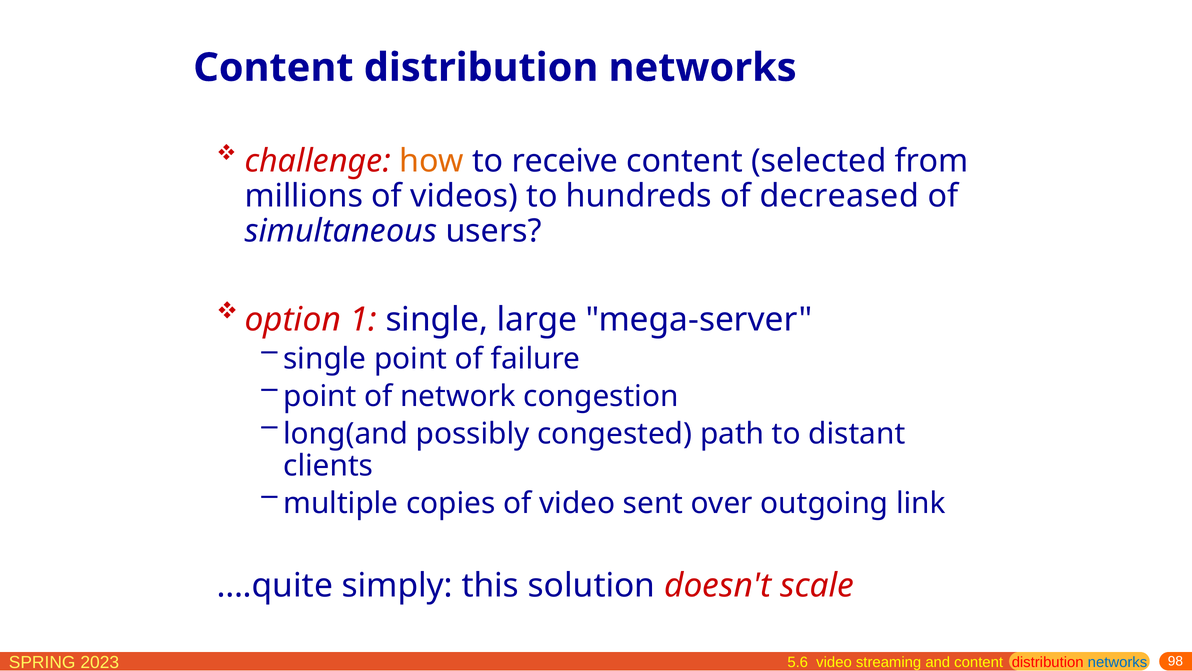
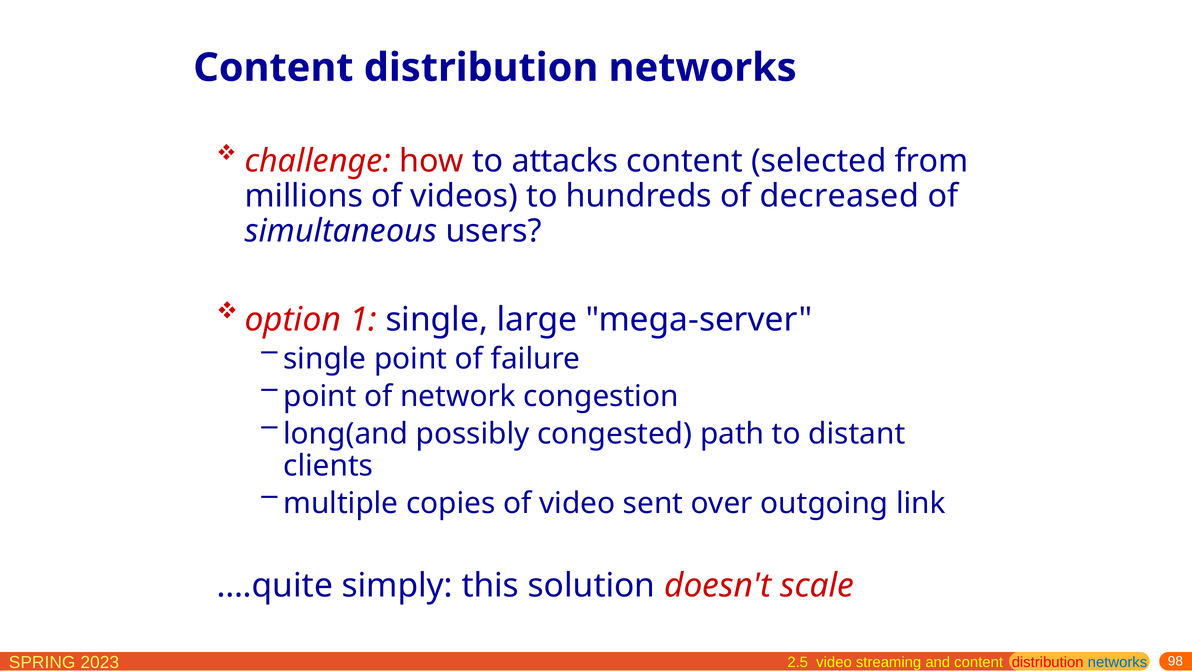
how colour: orange -> red
receive: receive -> attacks
5.6: 5.6 -> 2.5
